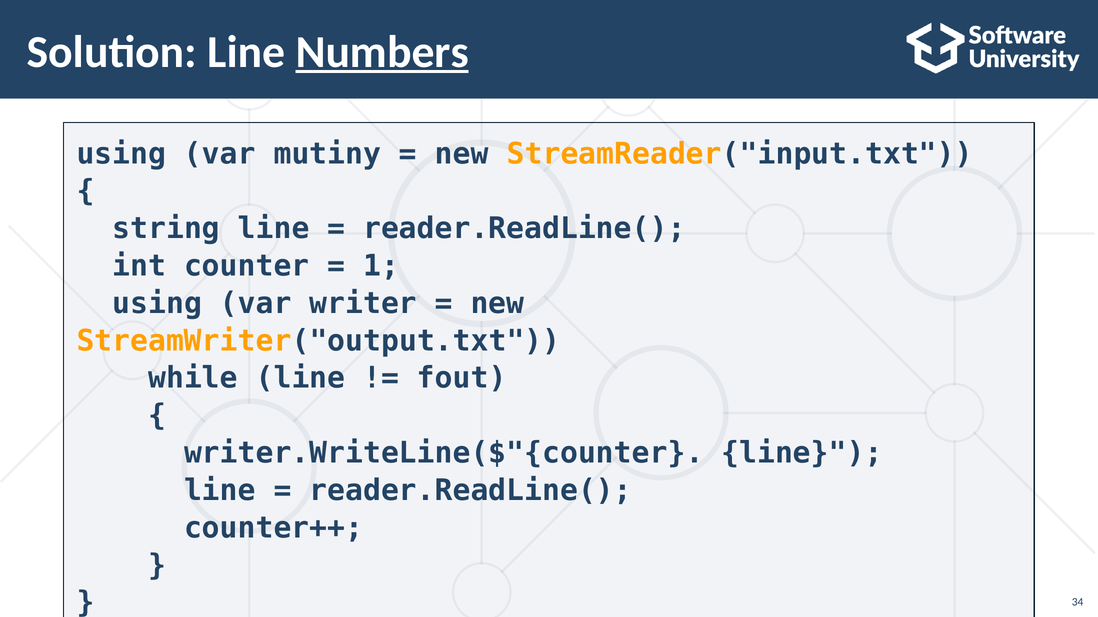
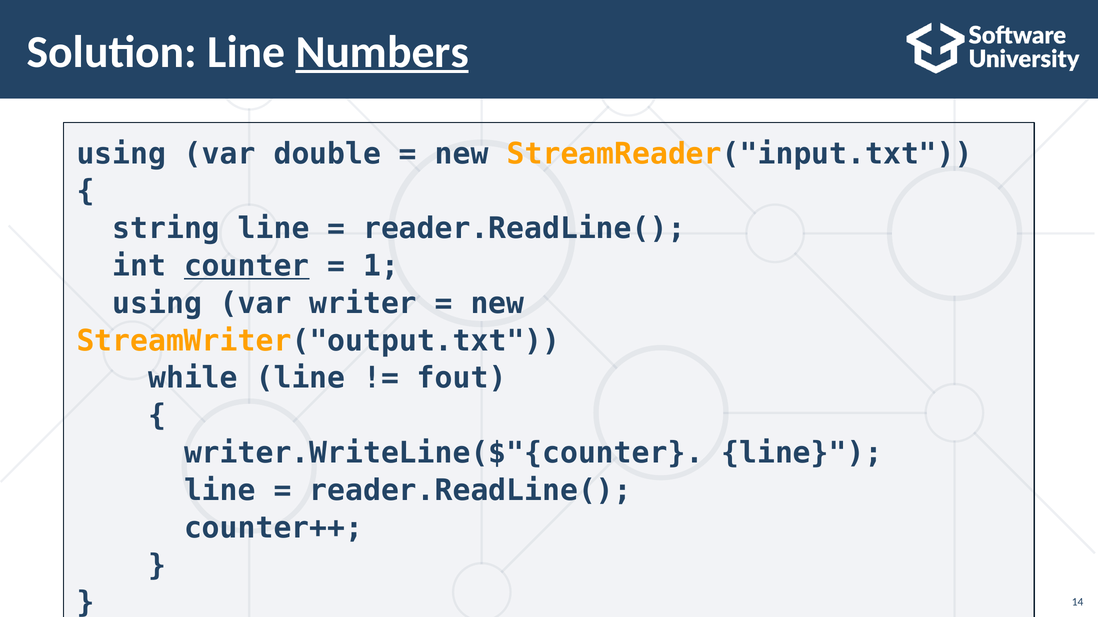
mutiny: mutiny -> double
counter underline: none -> present
34: 34 -> 14
